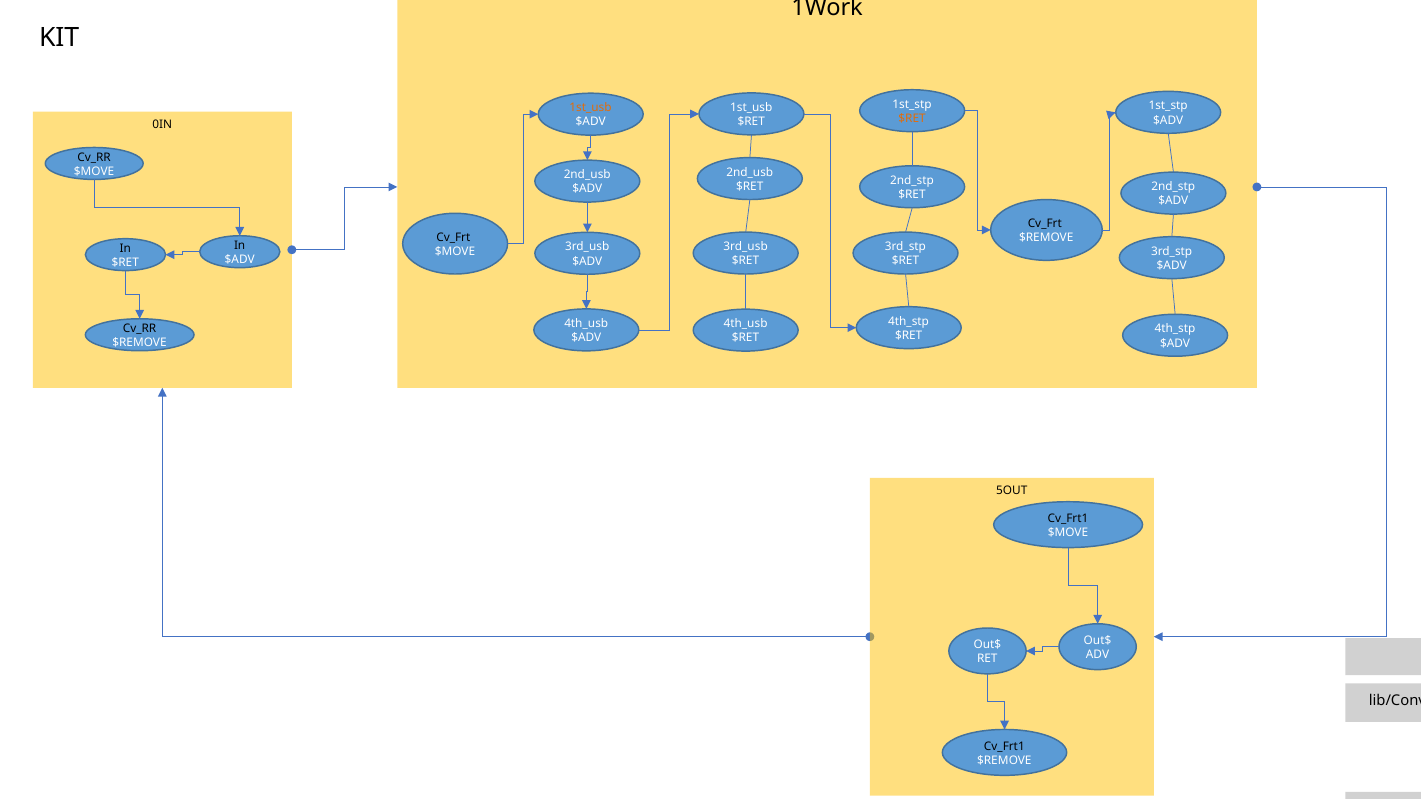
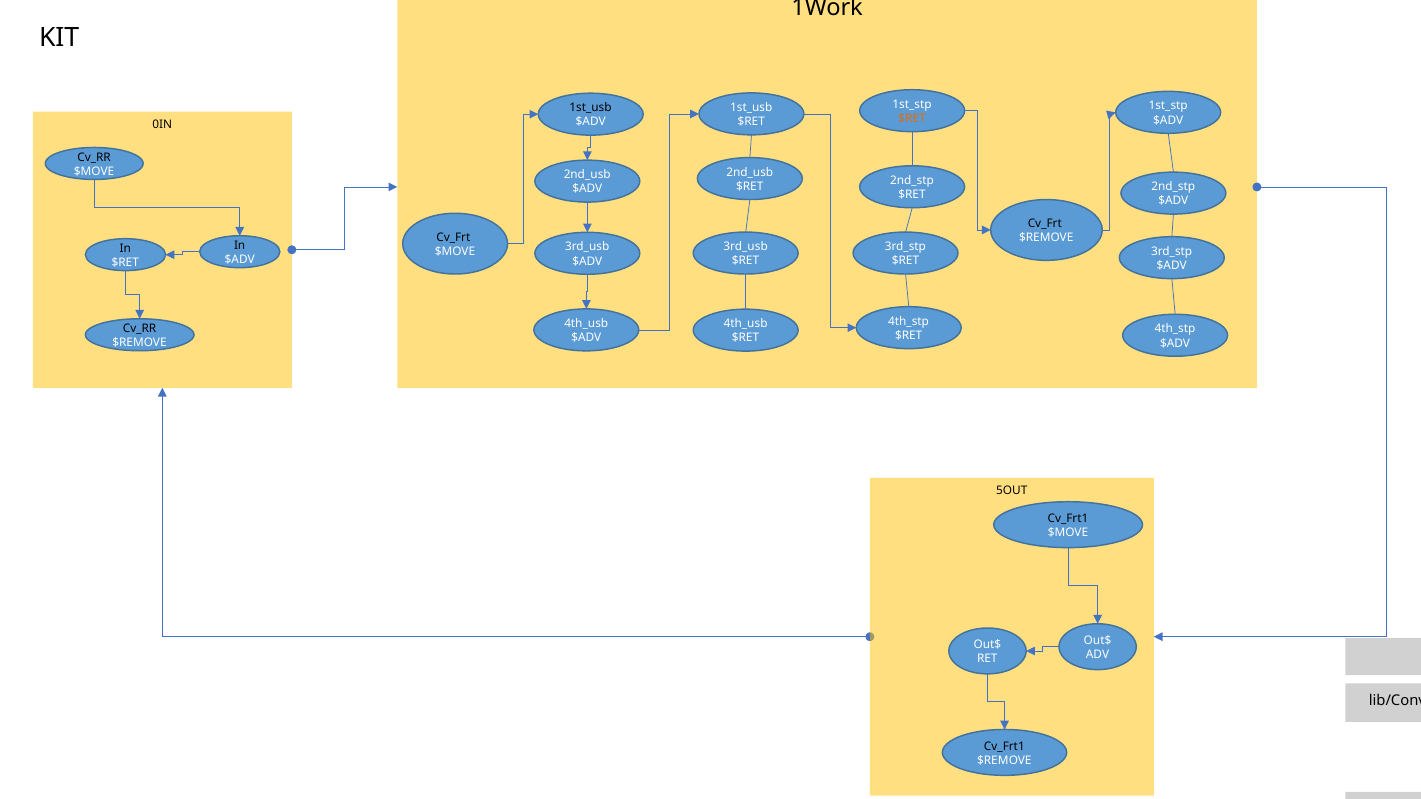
1st_usb at (591, 108) colour: orange -> black
